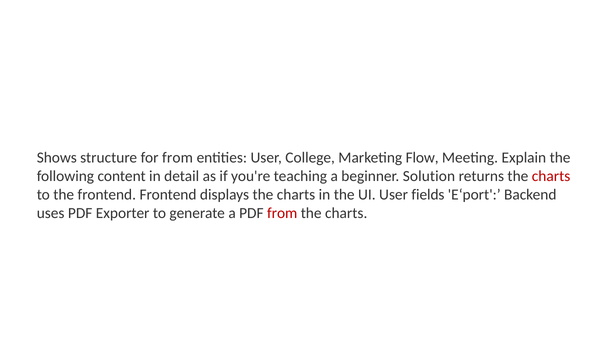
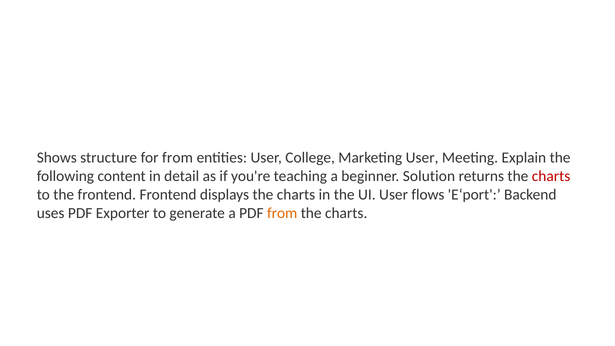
Marketing Flow: Flow -> User
fields: fields -> flows
from at (282, 213) colour: red -> orange
